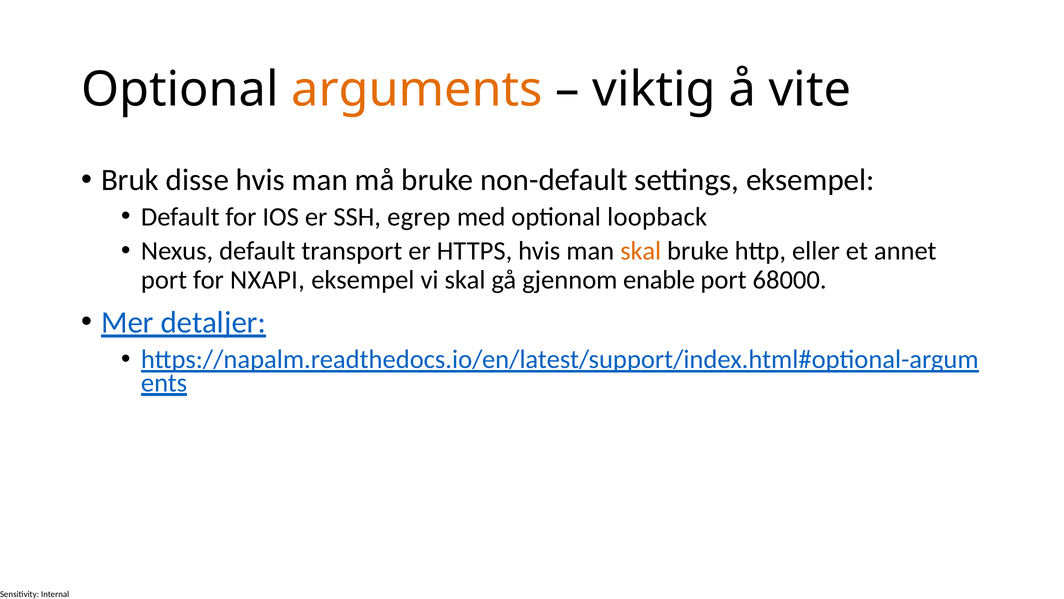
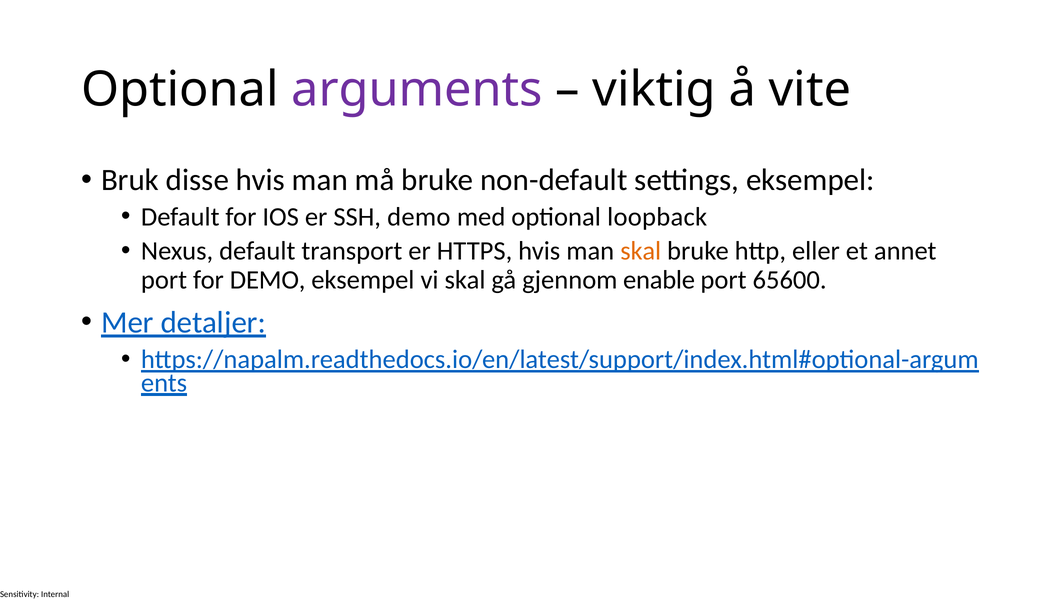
arguments colour: orange -> purple
SSH egrep: egrep -> demo
for NXAPI: NXAPI -> DEMO
68000: 68000 -> 65600
